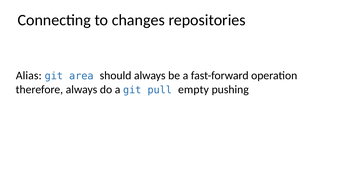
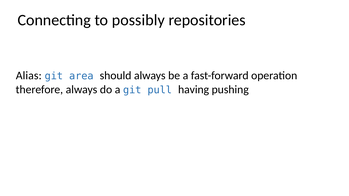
changes: changes -> possibly
empty: empty -> having
